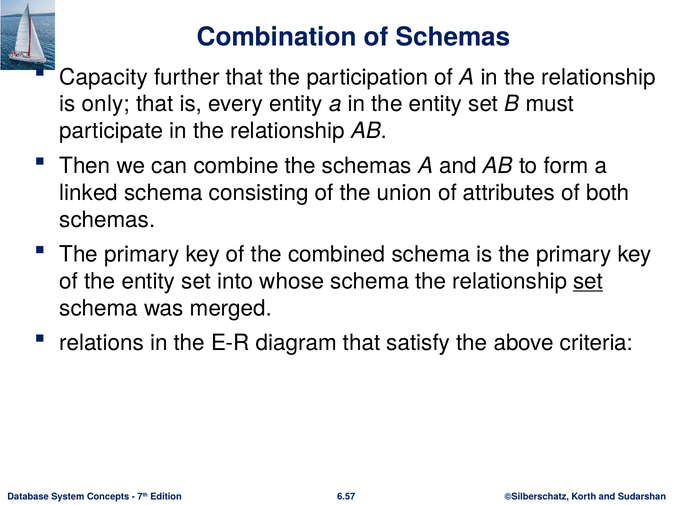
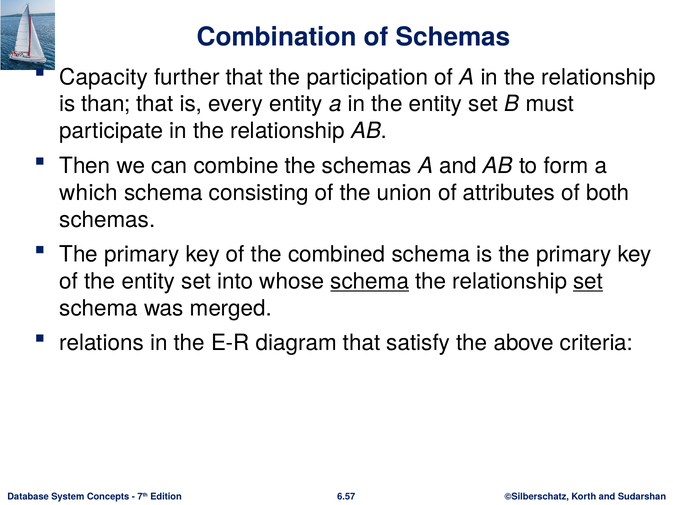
only: only -> than
linked: linked -> which
schema at (370, 281) underline: none -> present
